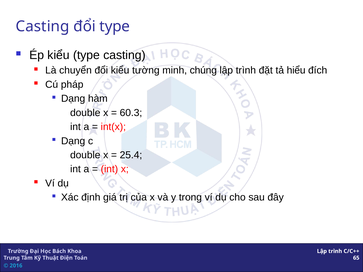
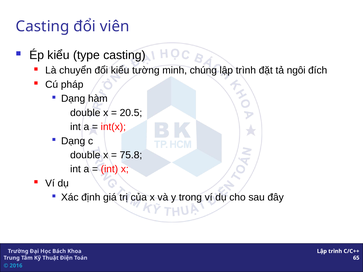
đổi type: type -> viên
hiểu: hiểu -> ngôi
60.3: 60.3 -> 20.5
25.4: 25.4 -> 75.8
